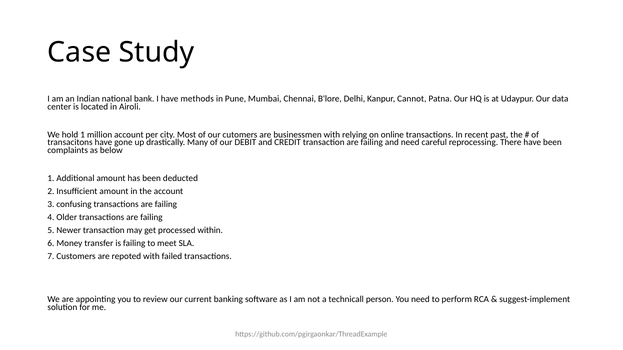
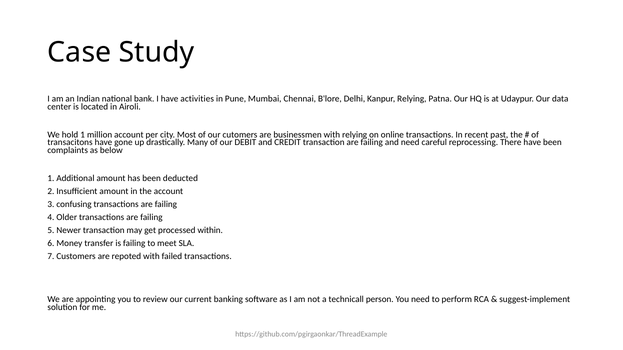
methods: methods -> activities
Kanpur Cannot: Cannot -> Relying
